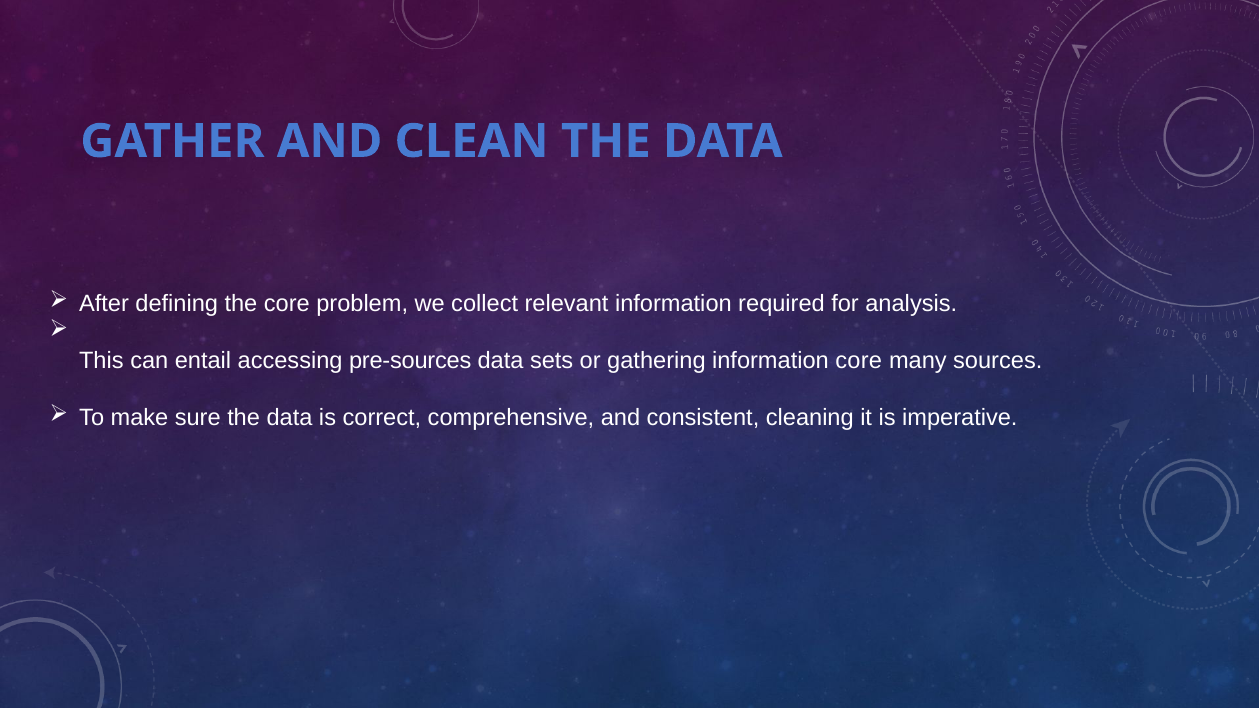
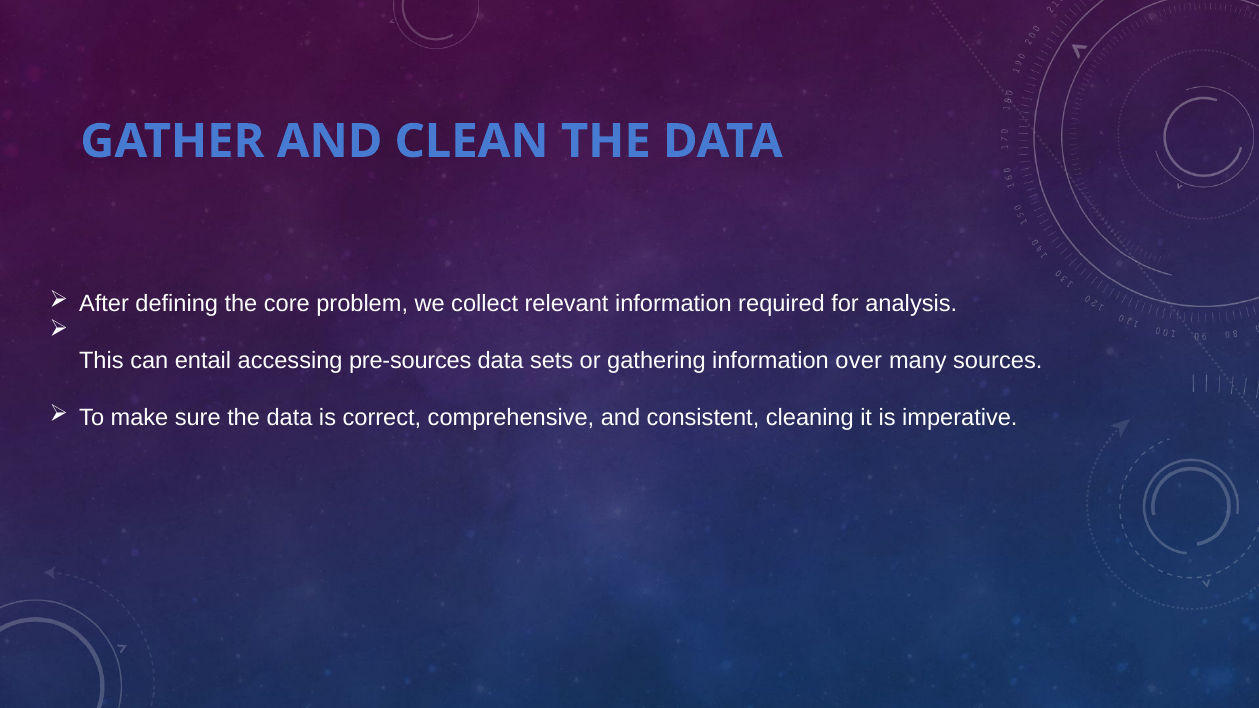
information core: core -> over
